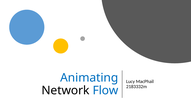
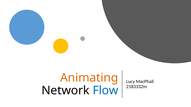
Animating colour: blue -> orange
